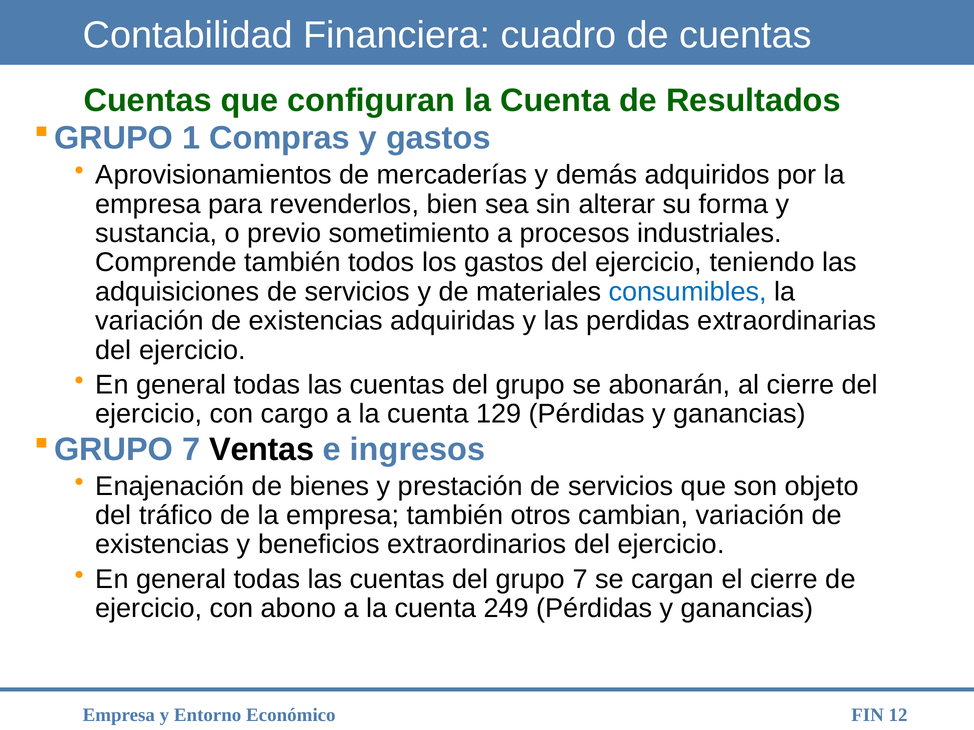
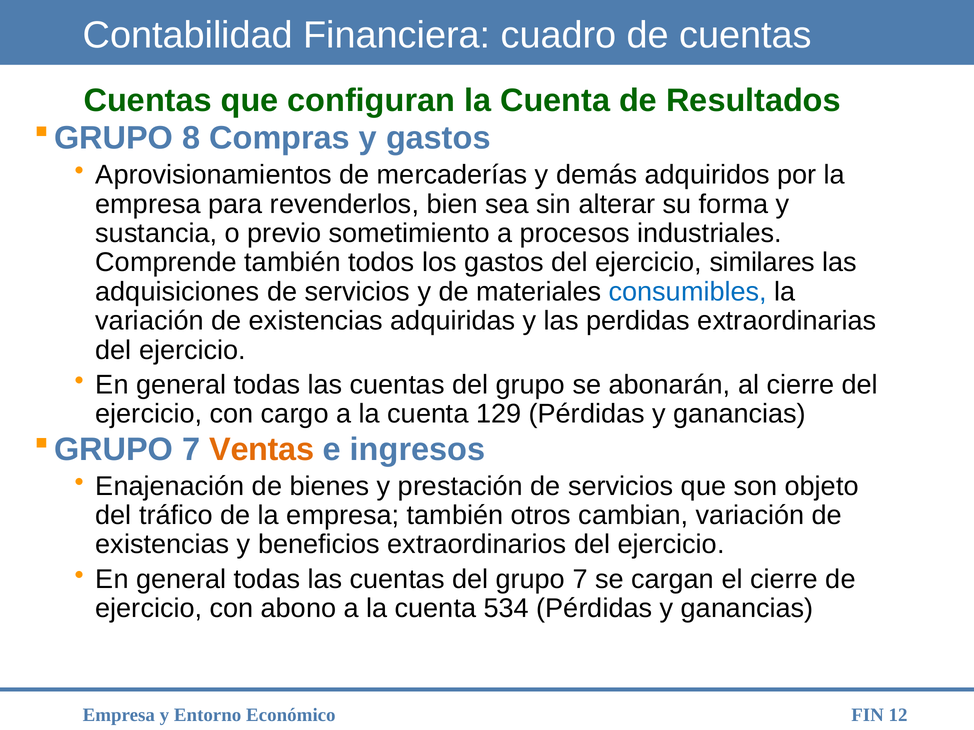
1: 1 -> 8
teniendo: teniendo -> similares
Ventas colour: black -> orange
249: 249 -> 534
